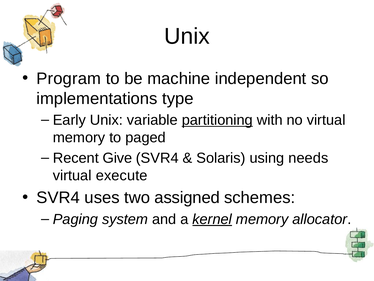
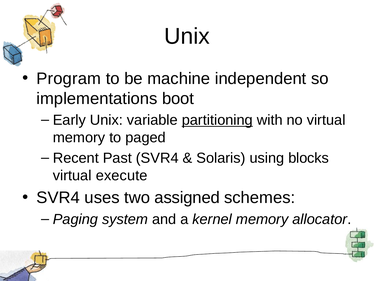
type: type -> boot
Give: Give -> Past
needs: needs -> blocks
kernel underline: present -> none
